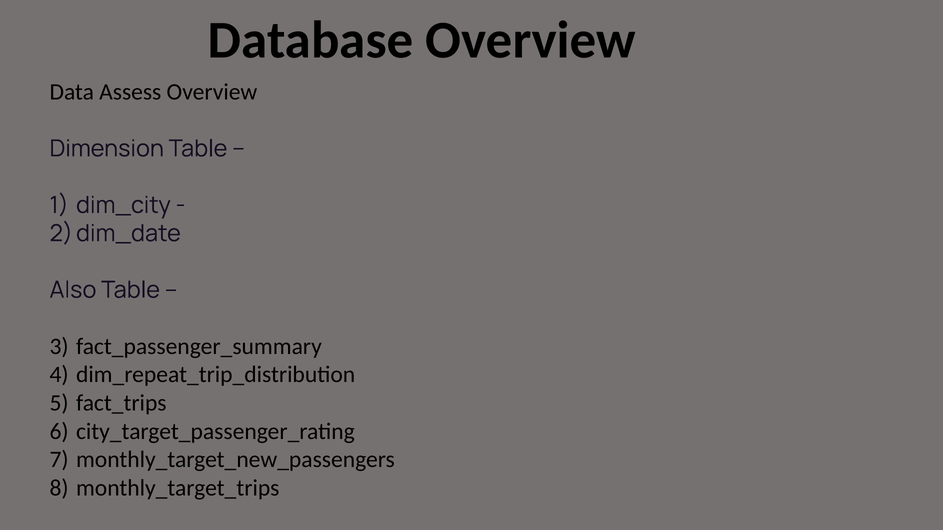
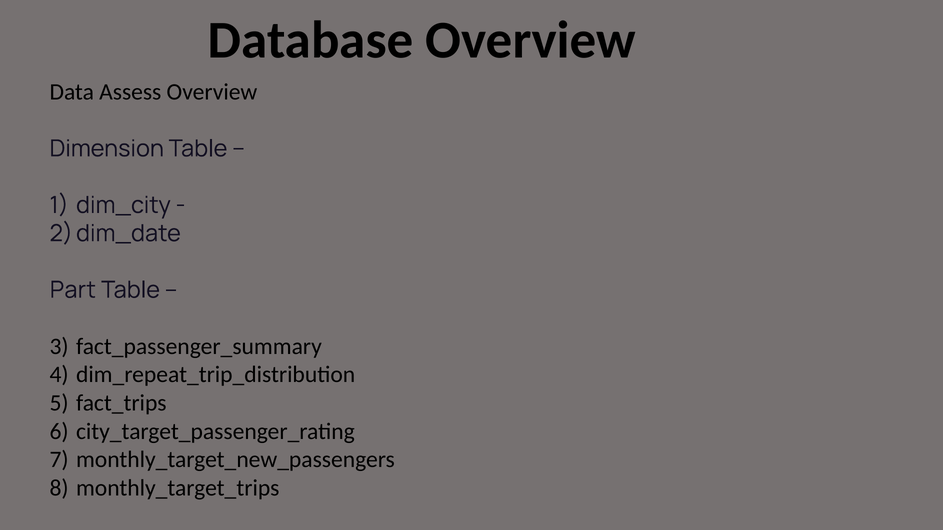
Also: Also -> Part
